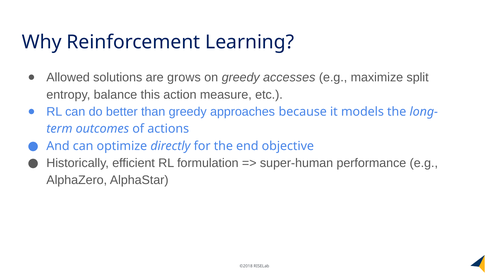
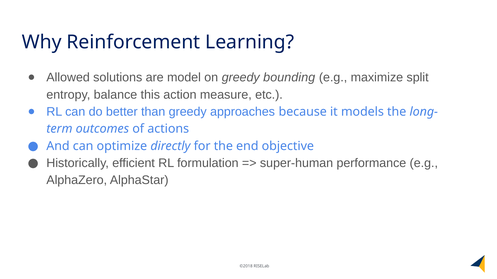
grows: grows -> model
accesses: accesses -> bounding
